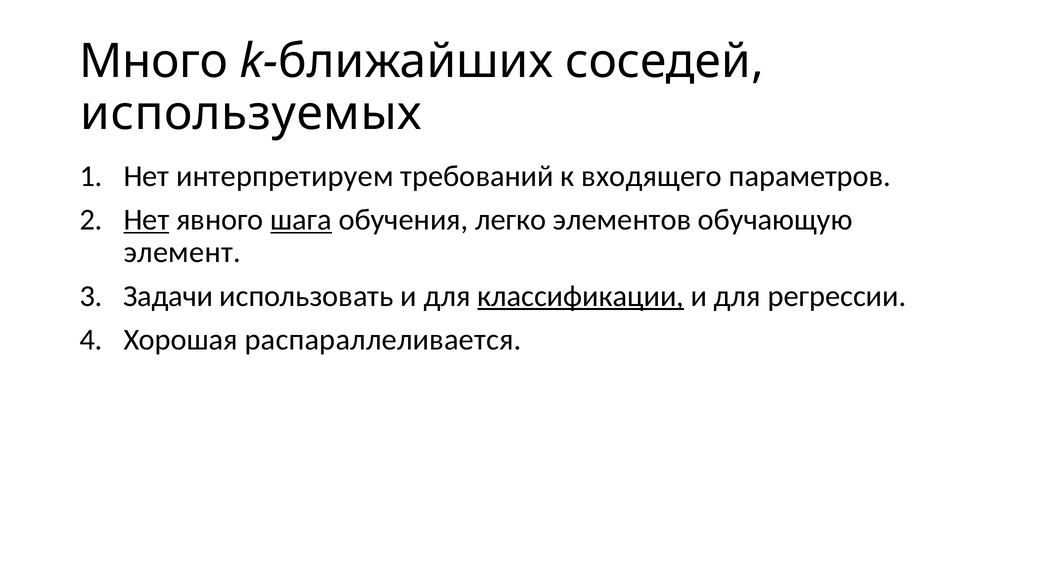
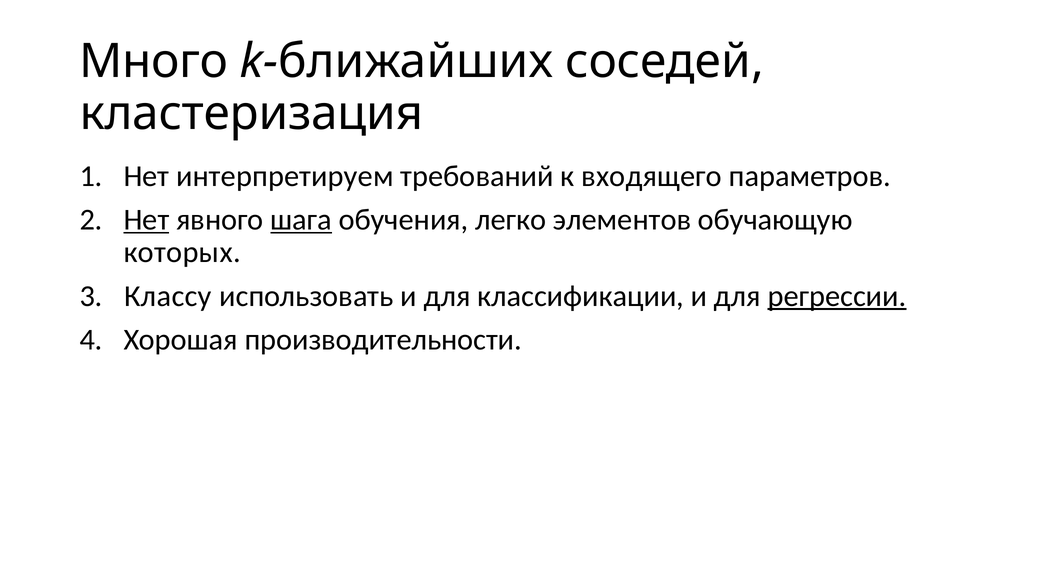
используемых: используемых -> кластеризация
элемент: элемент -> которых
Задачи: Задачи -> Классу
классификации underline: present -> none
регрессии underline: none -> present
распараллеливается: распараллеливается -> производительности
